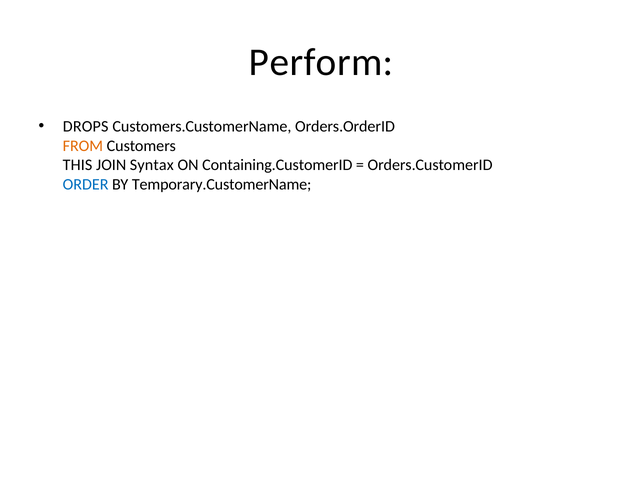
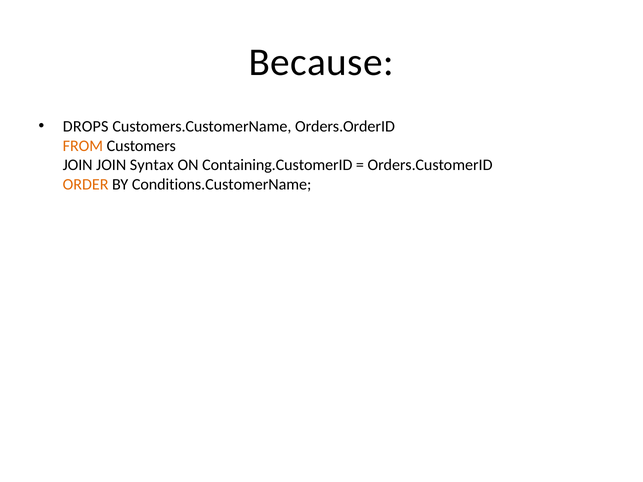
Perform: Perform -> Because
THIS at (78, 165): THIS -> JOIN
ORDER colour: blue -> orange
Temporary.CustomerName: Temporary.CustomerName -> Conditions.CustomerName
